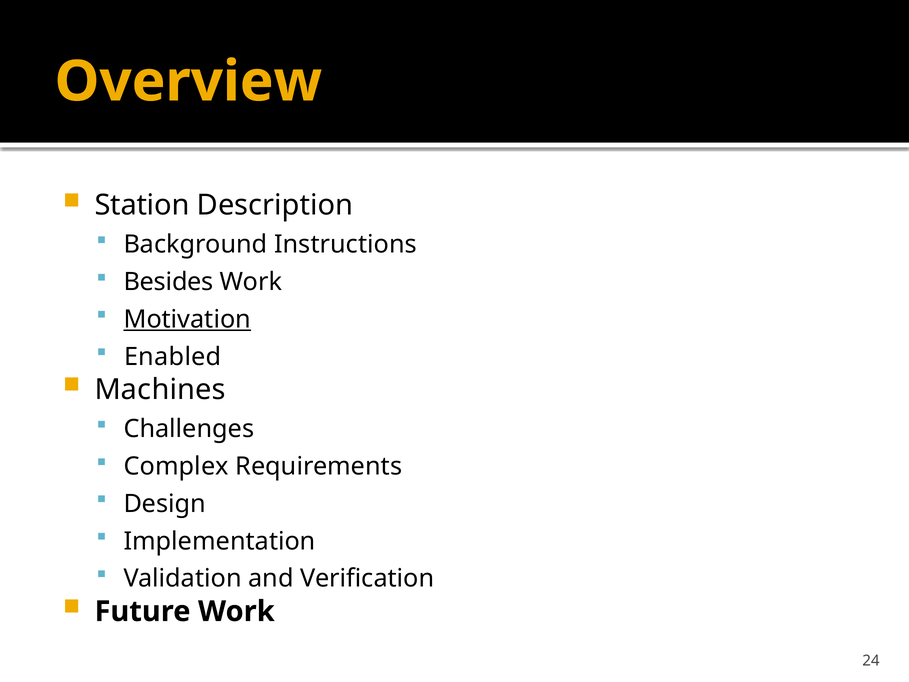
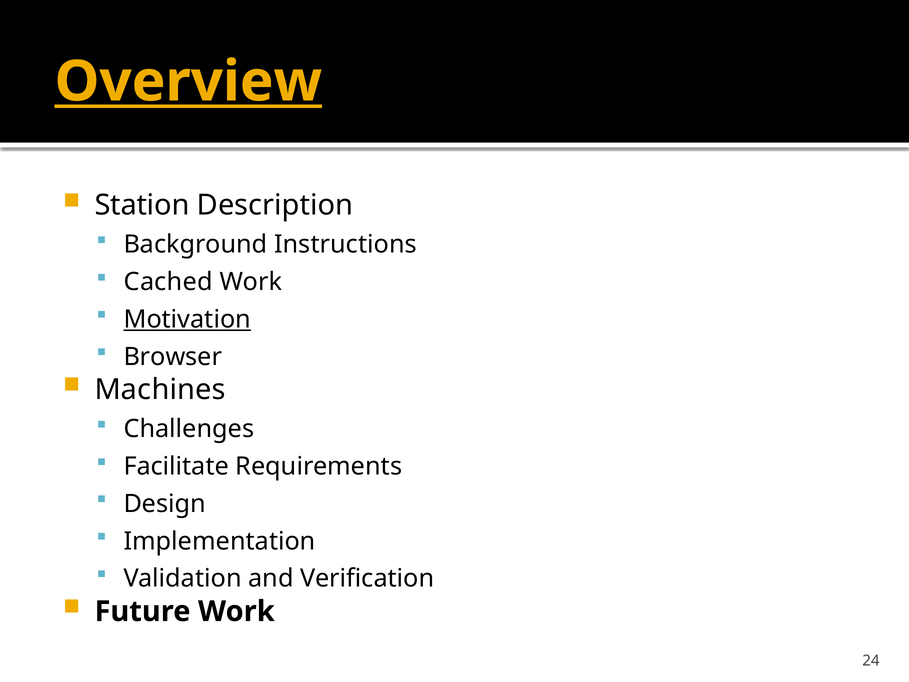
Overview underline: none -> present
Besides: Besides -> Cached
Enabled: Enabled -> Browser
Complex: Complex -> Facilitate
